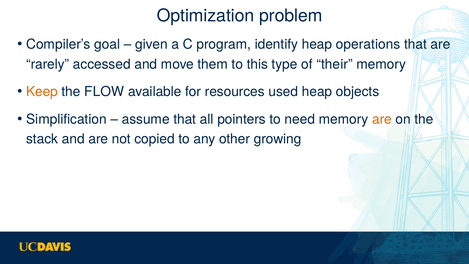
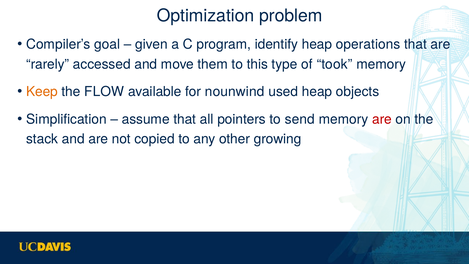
their: their -> took
resources: resources -> nounwind
need: need -> send
are at (382, 119) colour: orange -> red
